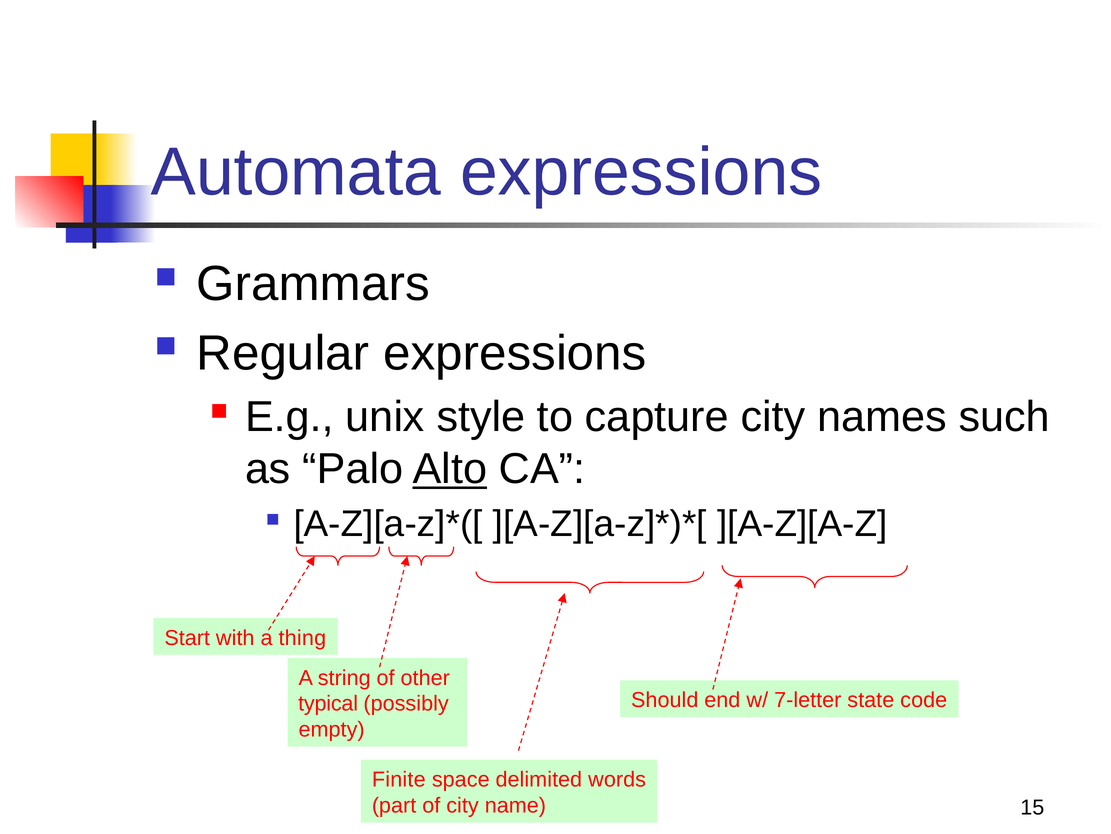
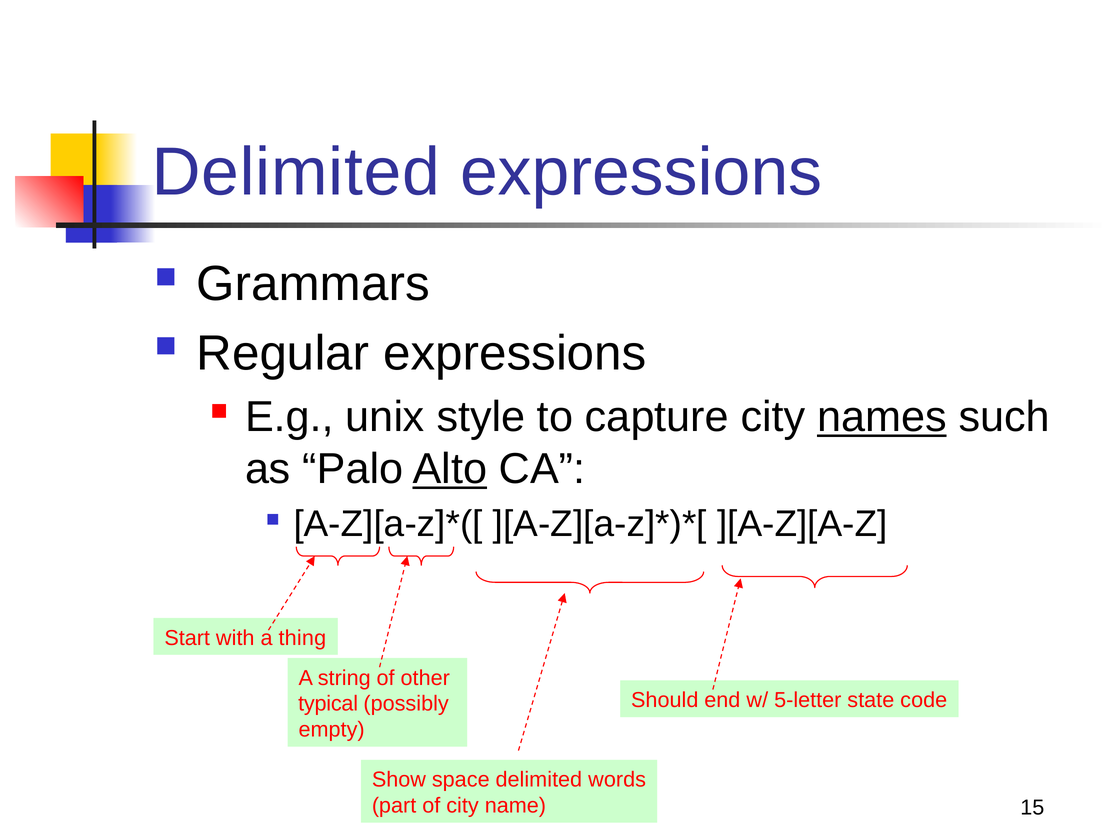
Automata at (296, 172): Automata -> Delimited
names underline: none -> present
7-letter: 7-letter -> 5-letter
Finite: Finite -> Show
